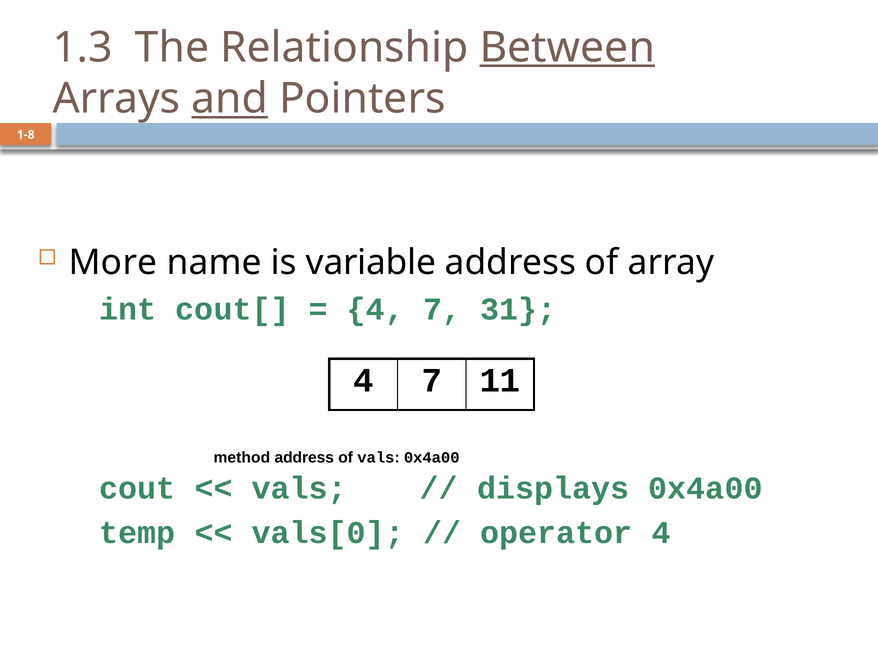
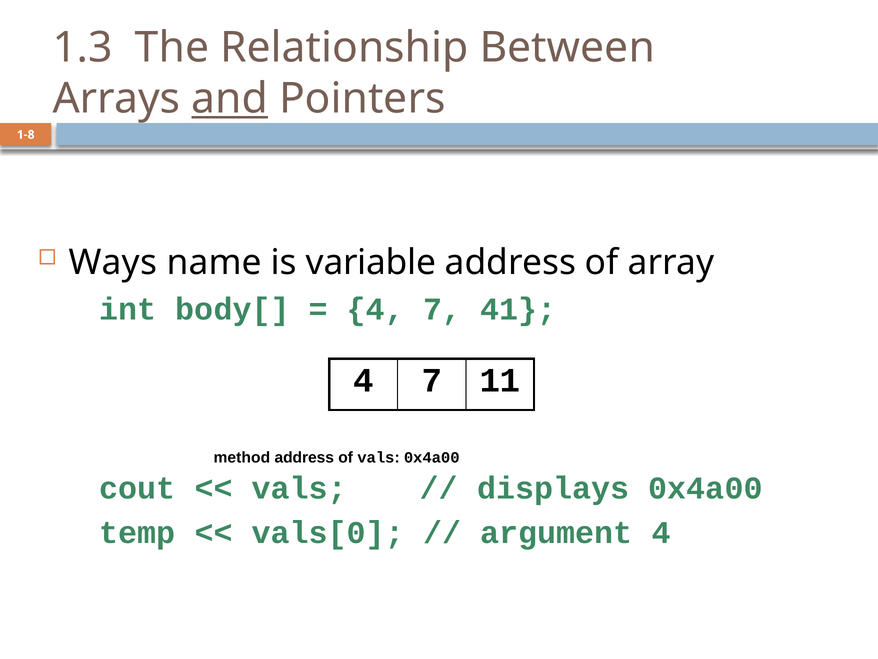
Between underline: present -> none
More: More -> Ways
cout[: cout[ -> body[
31: 31 -> 41
operator: operator -> argument
